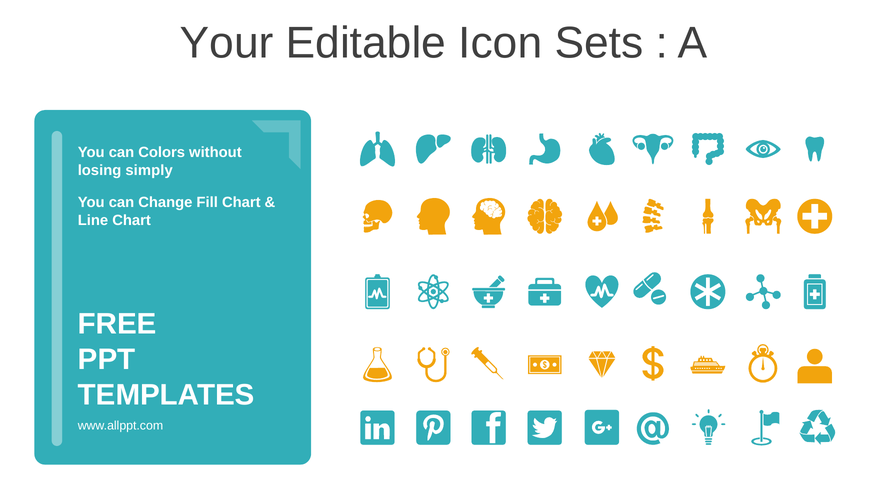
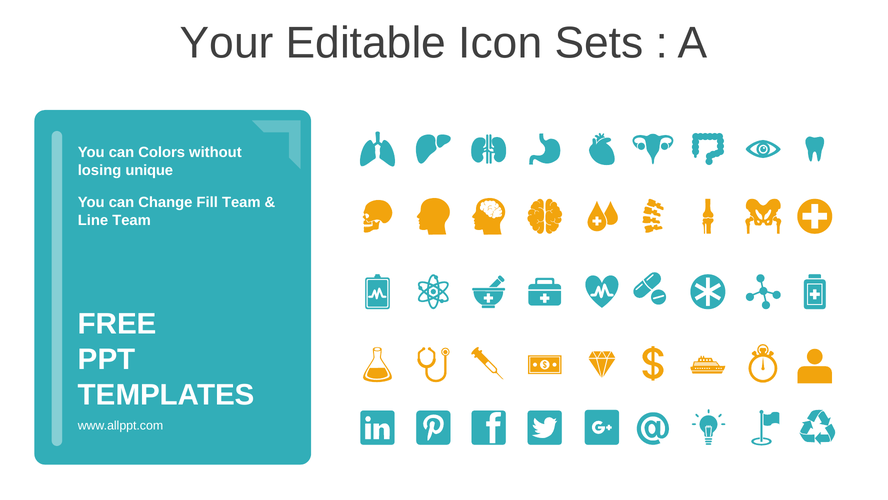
simply: simply -> unique
Fill Chart: Chart -> Team
Line Chart: Chart -> Team
